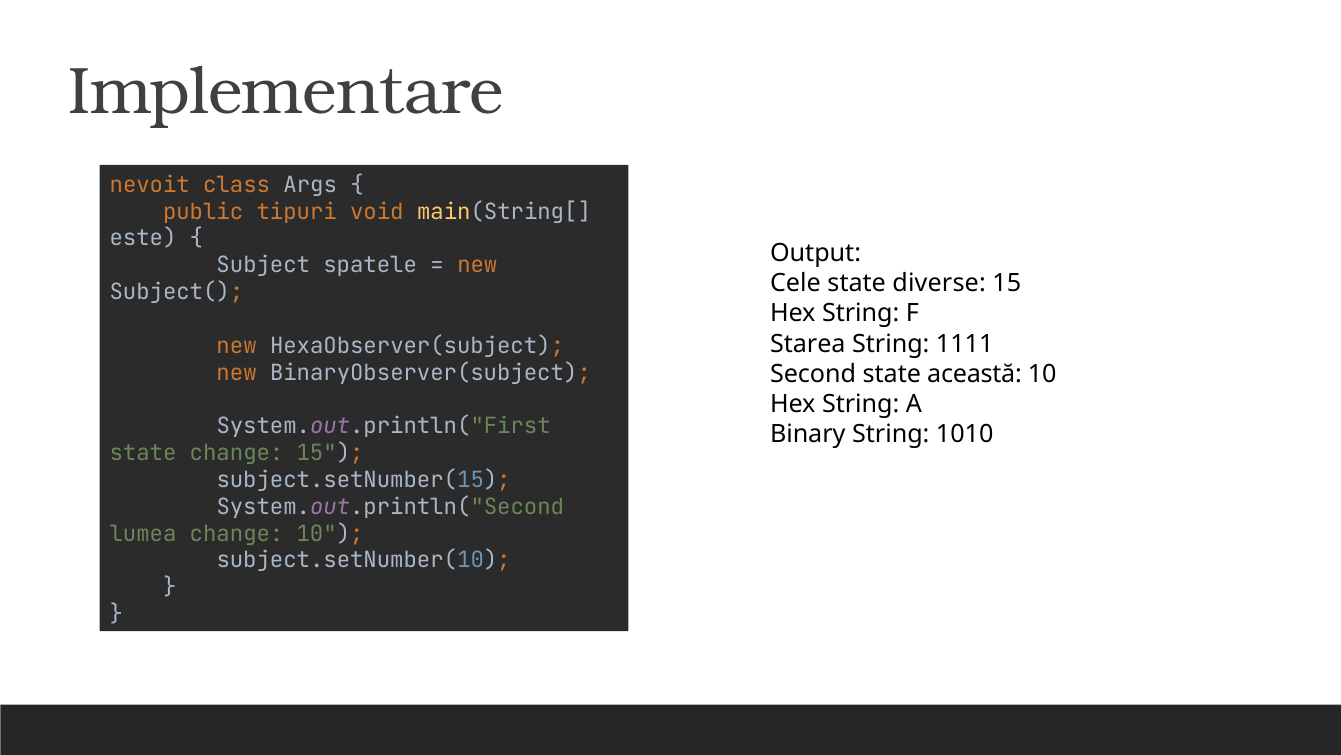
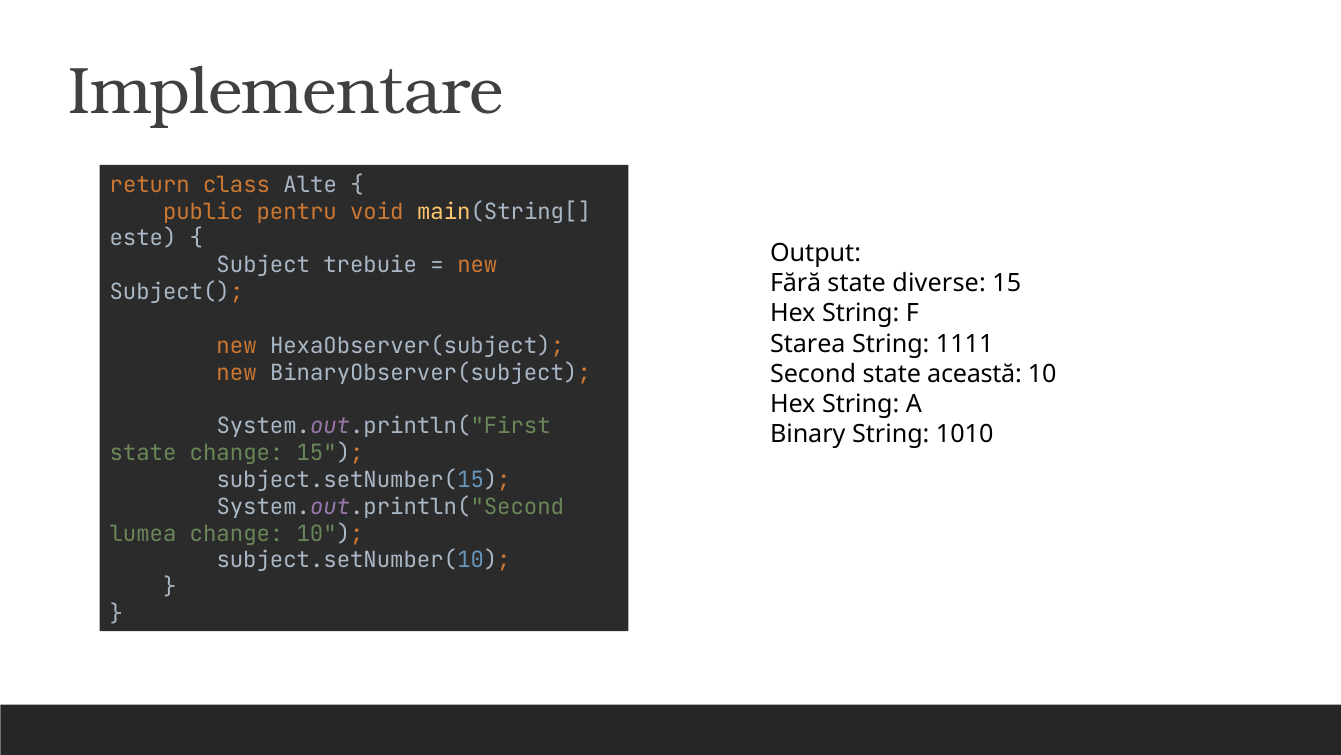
nevoit: nevoit -> return
Args: Args -> Alte
tipuri: tipuri -> pentru
spatele: spatele -> trebuie
Cele: Cele -> Fără
